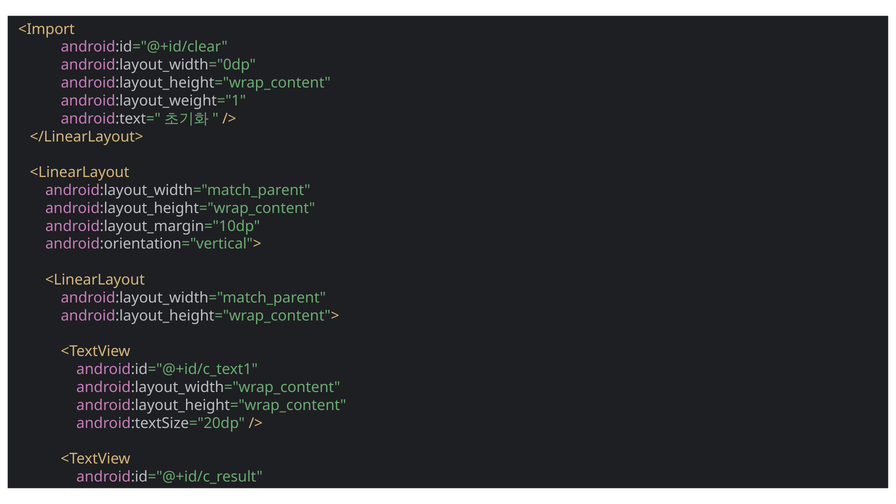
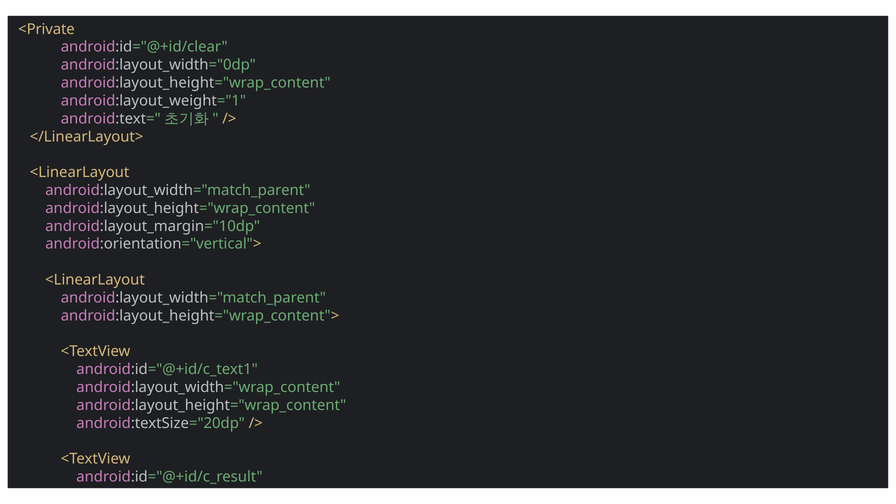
<Import: <Import -> <Private
